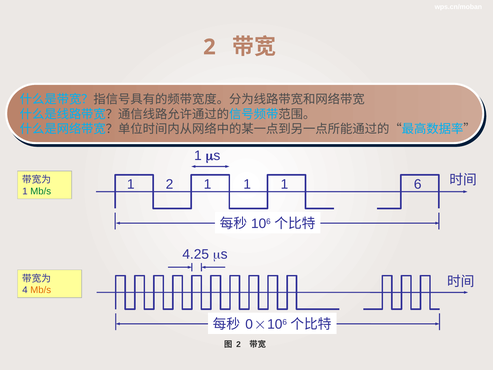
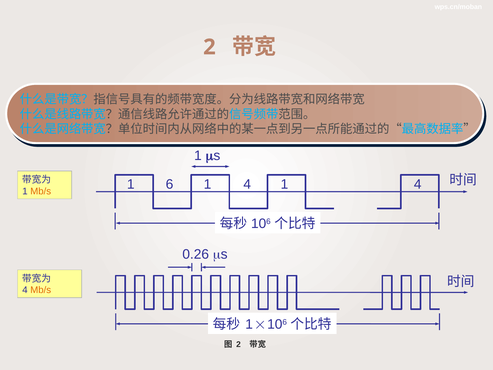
1 2: 2 -> 6
1 at (247, 184): 1 -> 4
6 at (418, 184): 6 -> 4
Mb/s at (41, 191) colour: green -> orange
4.25: 4.25 -> 0.26
0 at (249, 324): 0 -> 1
